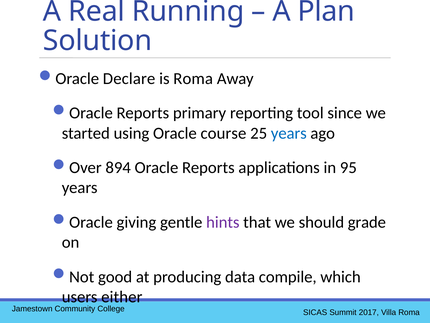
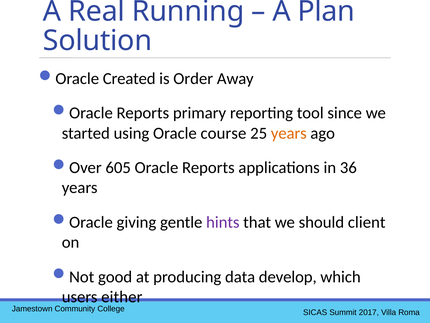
Declare: Declare -> Created
is Roma: Roma -> Order
years at (289, 133) colour: blue -> orange
894: 894 -> 605
95: 95 -> 36
grade: grade -> client
compile: compile -> develop
